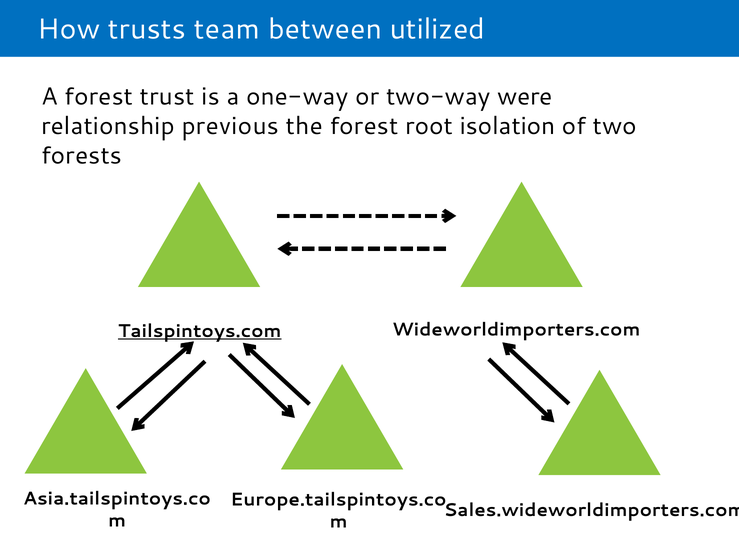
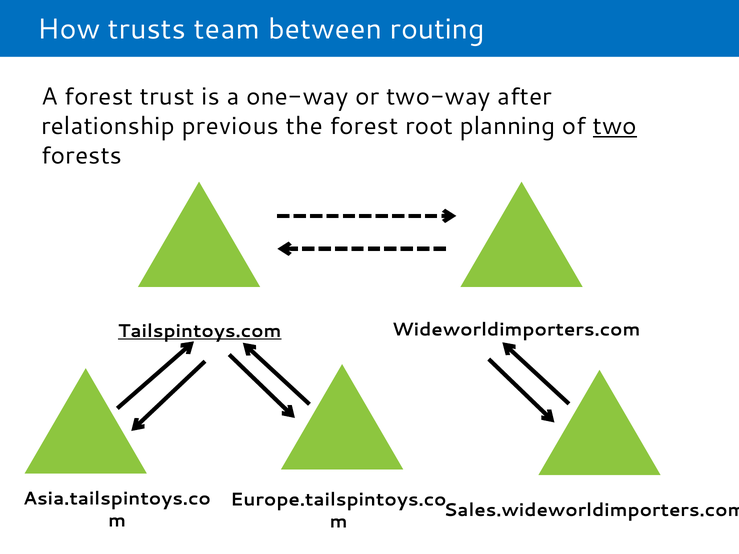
utilized: utilized -> routing
were: were -> after
isolation: isolation -> planning
two underline: none -> present
